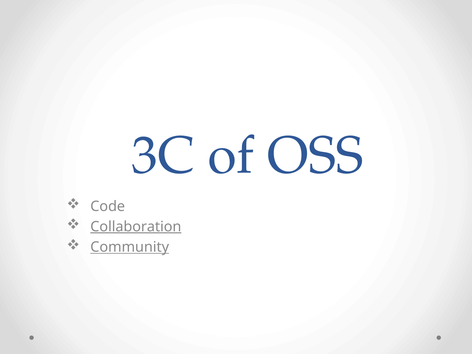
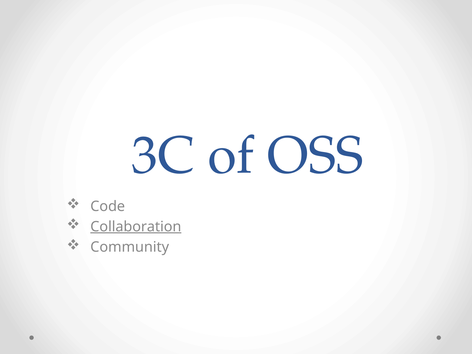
Community underline: present -> none
